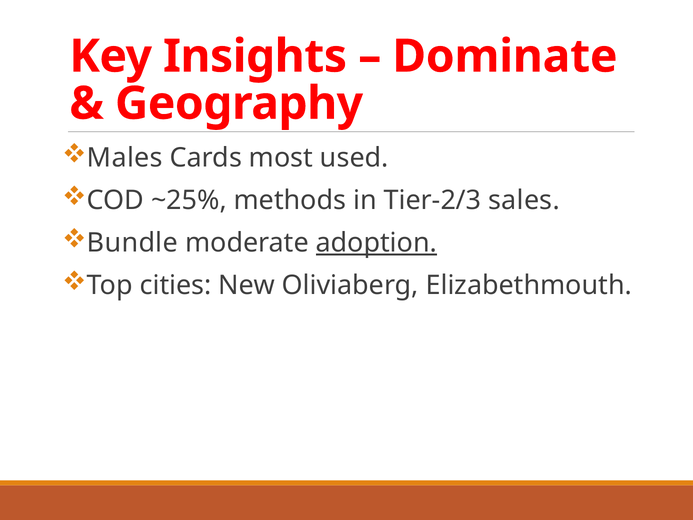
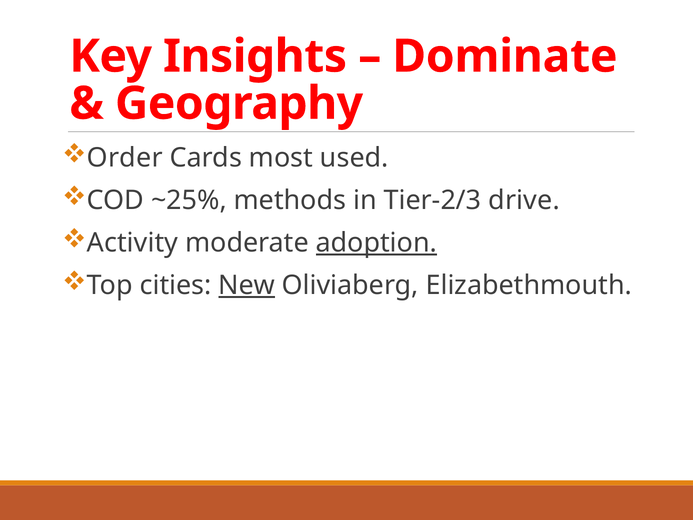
Males: Males -> Order
sales: sales -> drive
Bundle: Bundle -> Activity
New underline: none -> present
